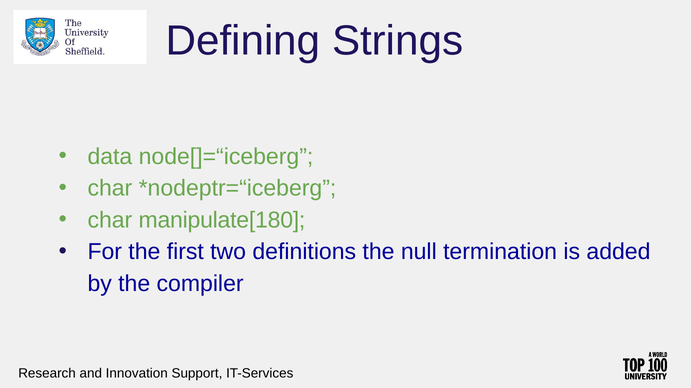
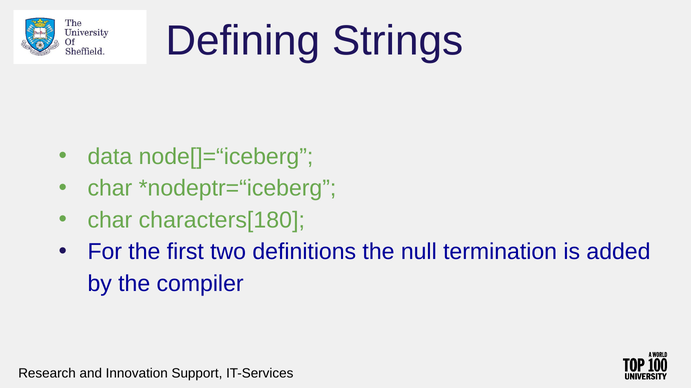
manipulate[180: manipulate[180 -> characters[180
